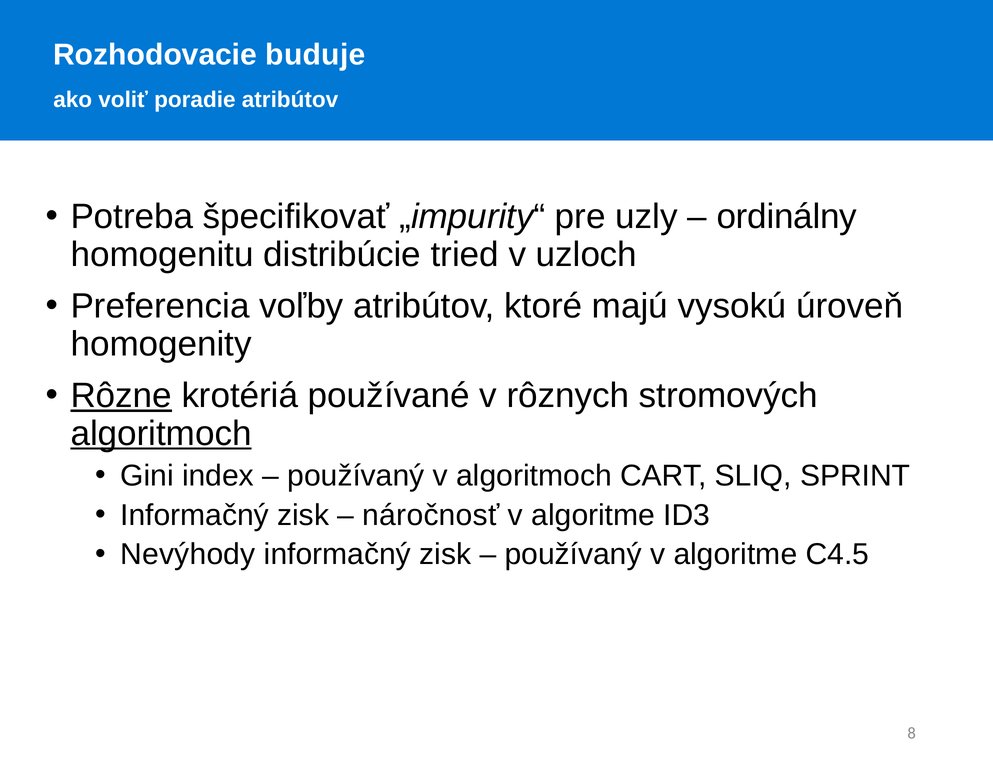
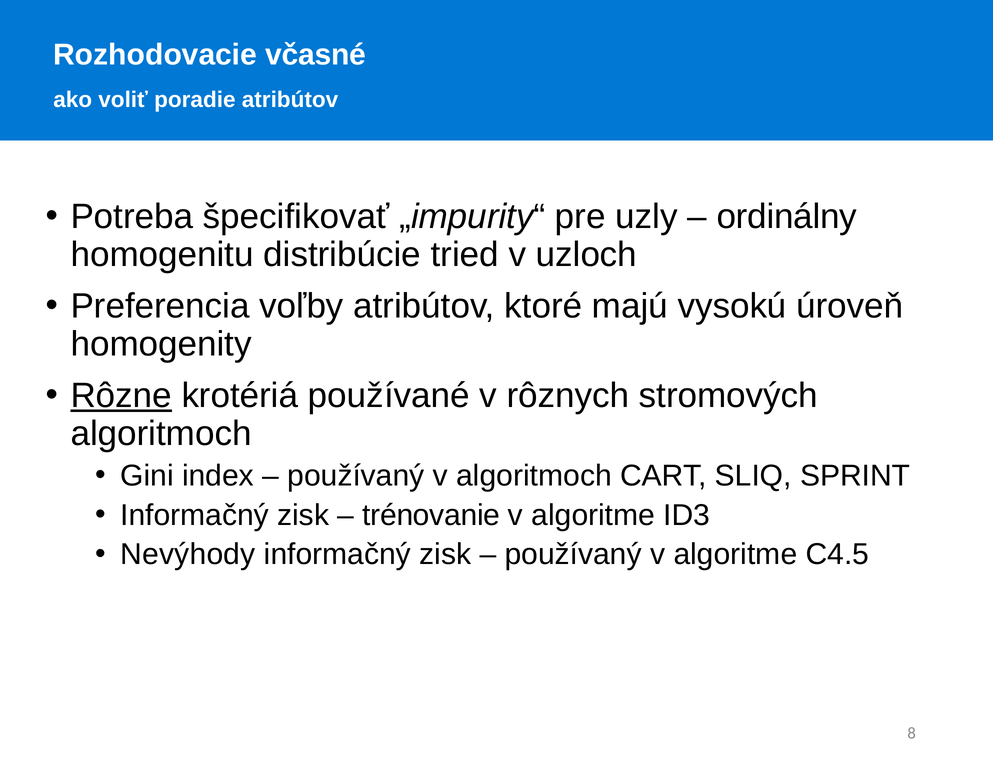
buduje: buduje -> včasné
algoritmoch at (161, 433) underline: present -> none
náročnosť: náročnosť -> trénovanie
